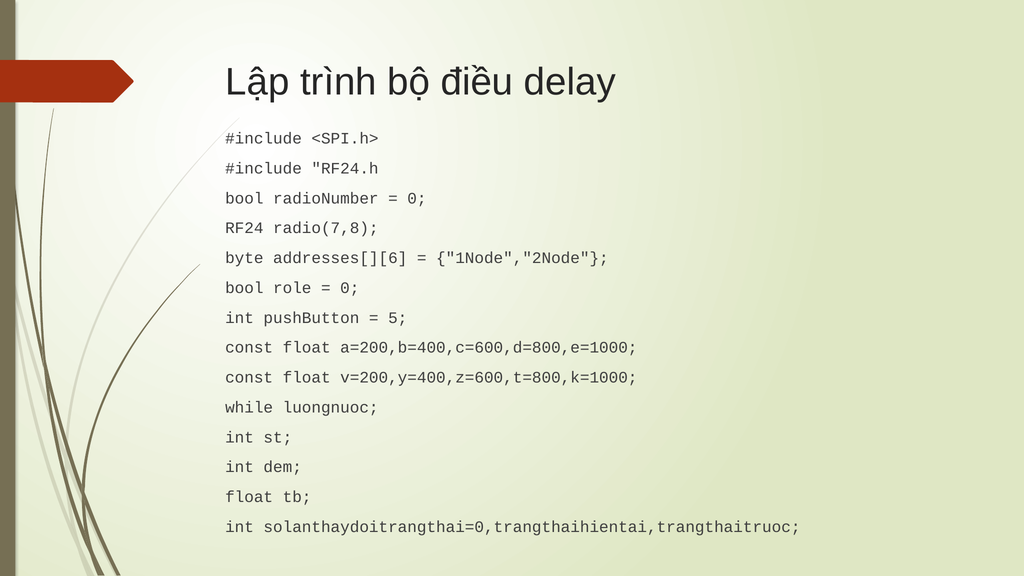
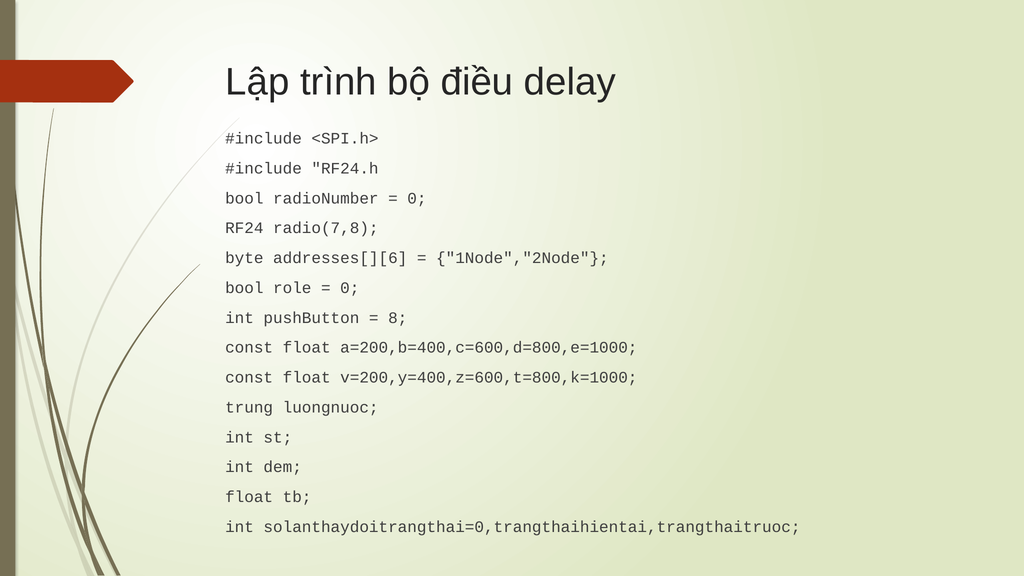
5: 5 -> 8
while: while -> trung
